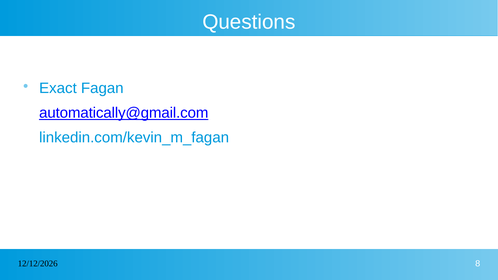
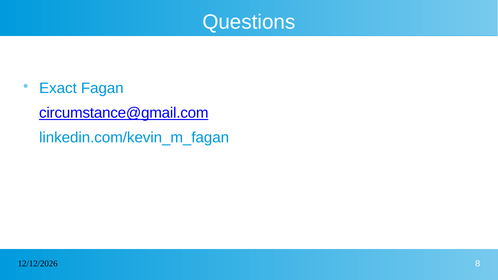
automatically@gmail.com: automatically@gmail.com -> circumstance@gmail.com
